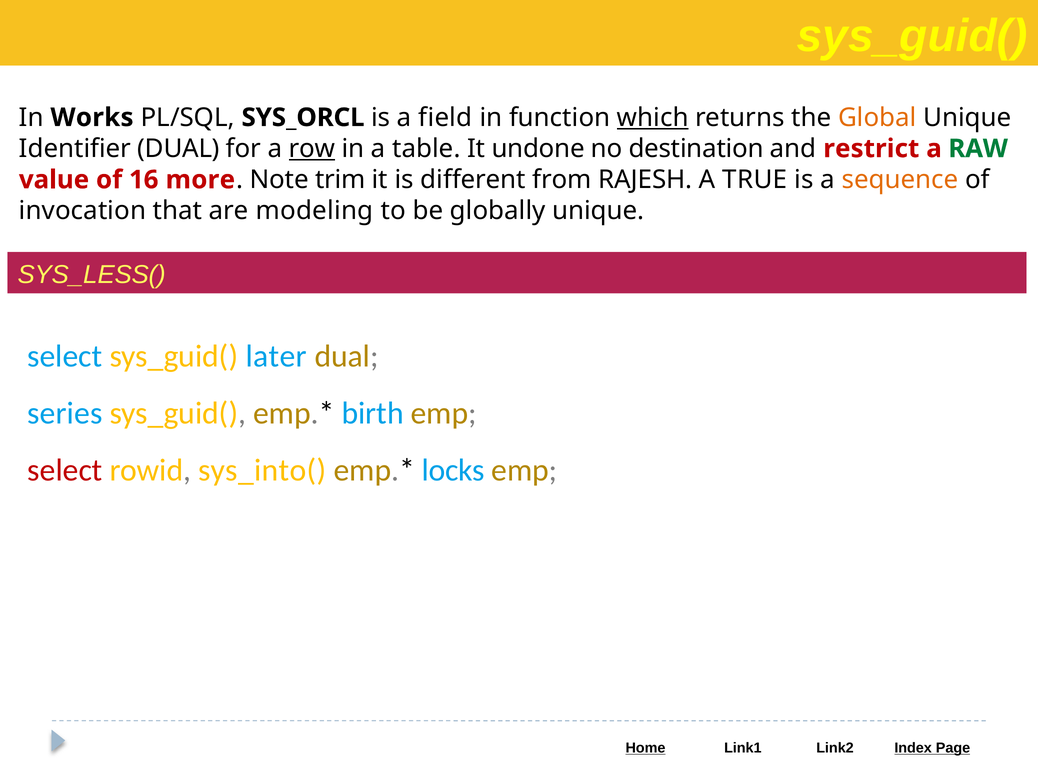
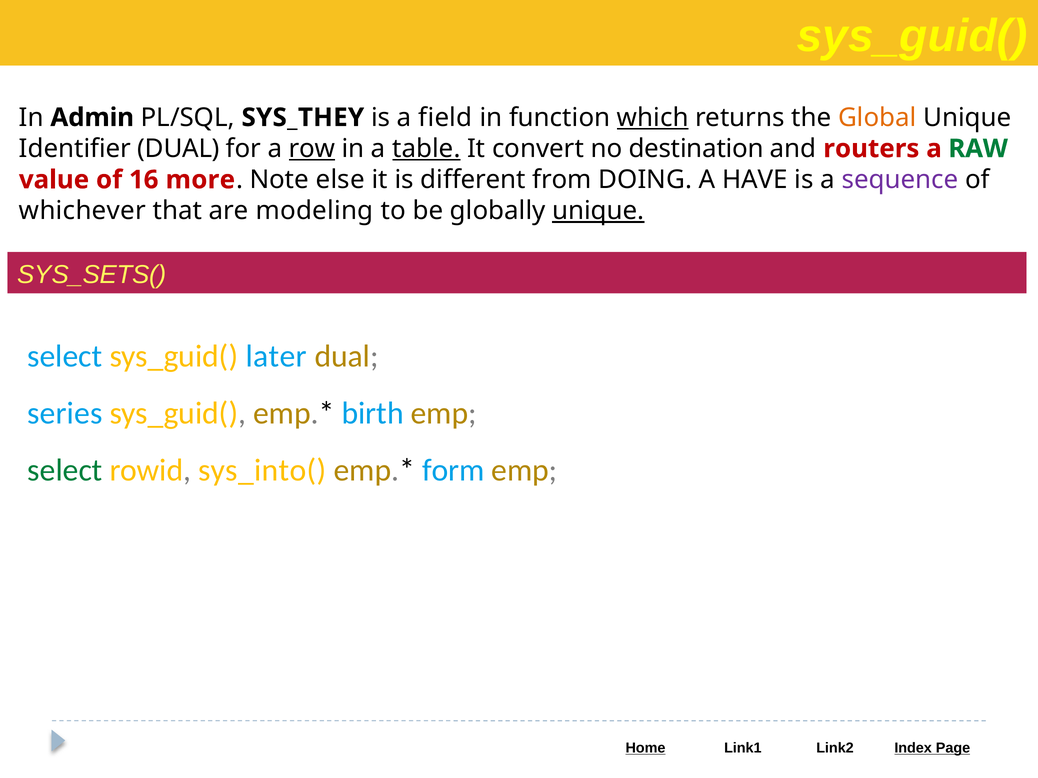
Works: Works -> Admin
SYS_ORCL: SYS_ORCL -> SYS_THEY
table underline: none -> present
undone: undone -> convert
restrict: restrict -> routers
trim: trim -> else
RAJESH: RAJESH -> DOING
TRUE: TRUE -> HAVE
sequence colour: orange -> purple
invocation: invocation -> whichever
unique at (598, 211) underline: none -> present
SYS_LESS(: SYS_LESS( -> SYS_SETS(
select at (65, 471) colour: red -> green
locks: locks -> form
